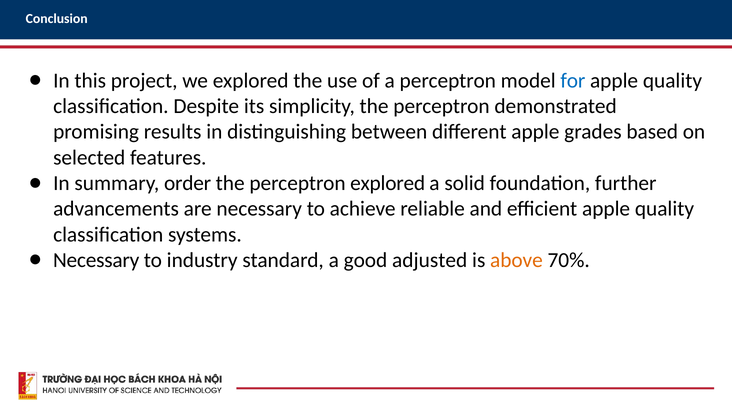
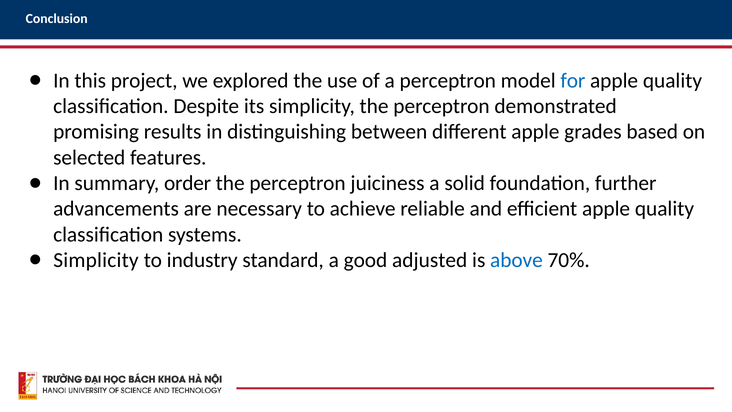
perceptron explored: explored -> juiciness
Necessary at (96, 260): Necessary -> Simplicity
above colour: orange -> blue
